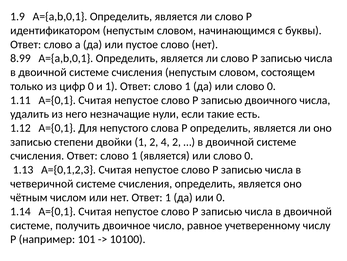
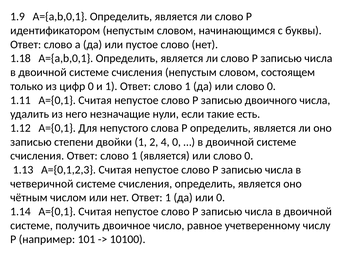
8.99: 8.99 -> 1.18
4 2: 2 -> 0
